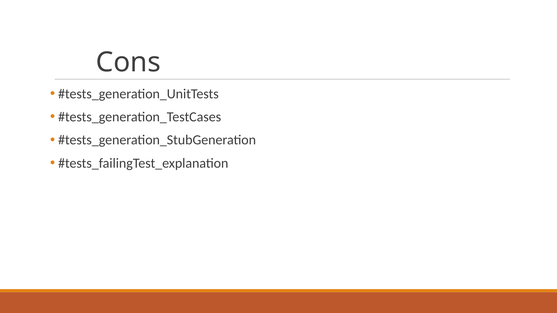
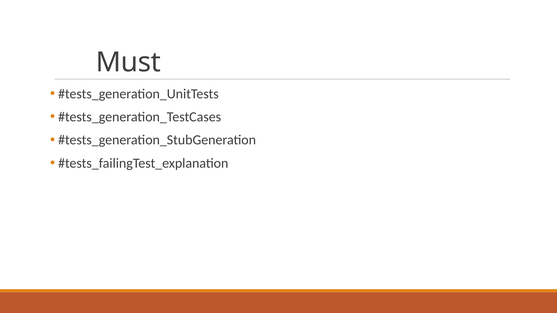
Cons: Cons -> Must
